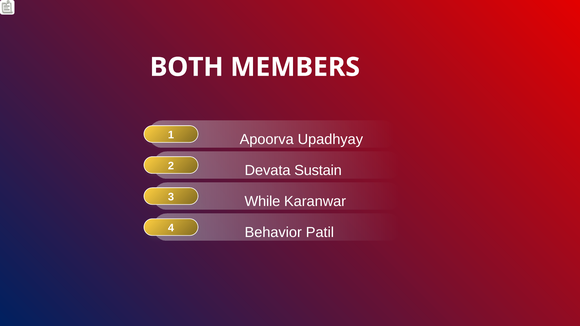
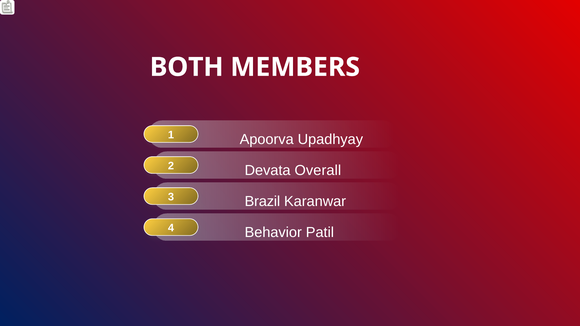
Sustain: Sustain -> Overall
While: While -> Brazil
